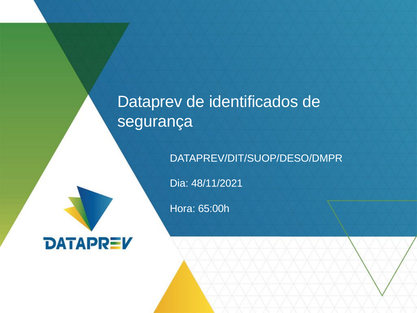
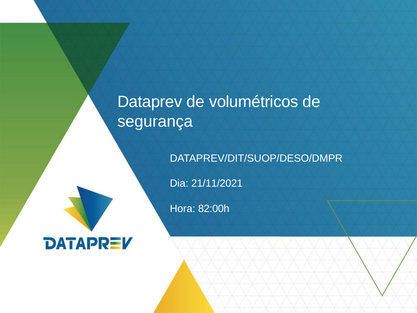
identificados: identificados -> volumétricos
48/11/2021: 48/11/2021 -> 21/11/2021
65:00h: 65:00h -> 82:00h
